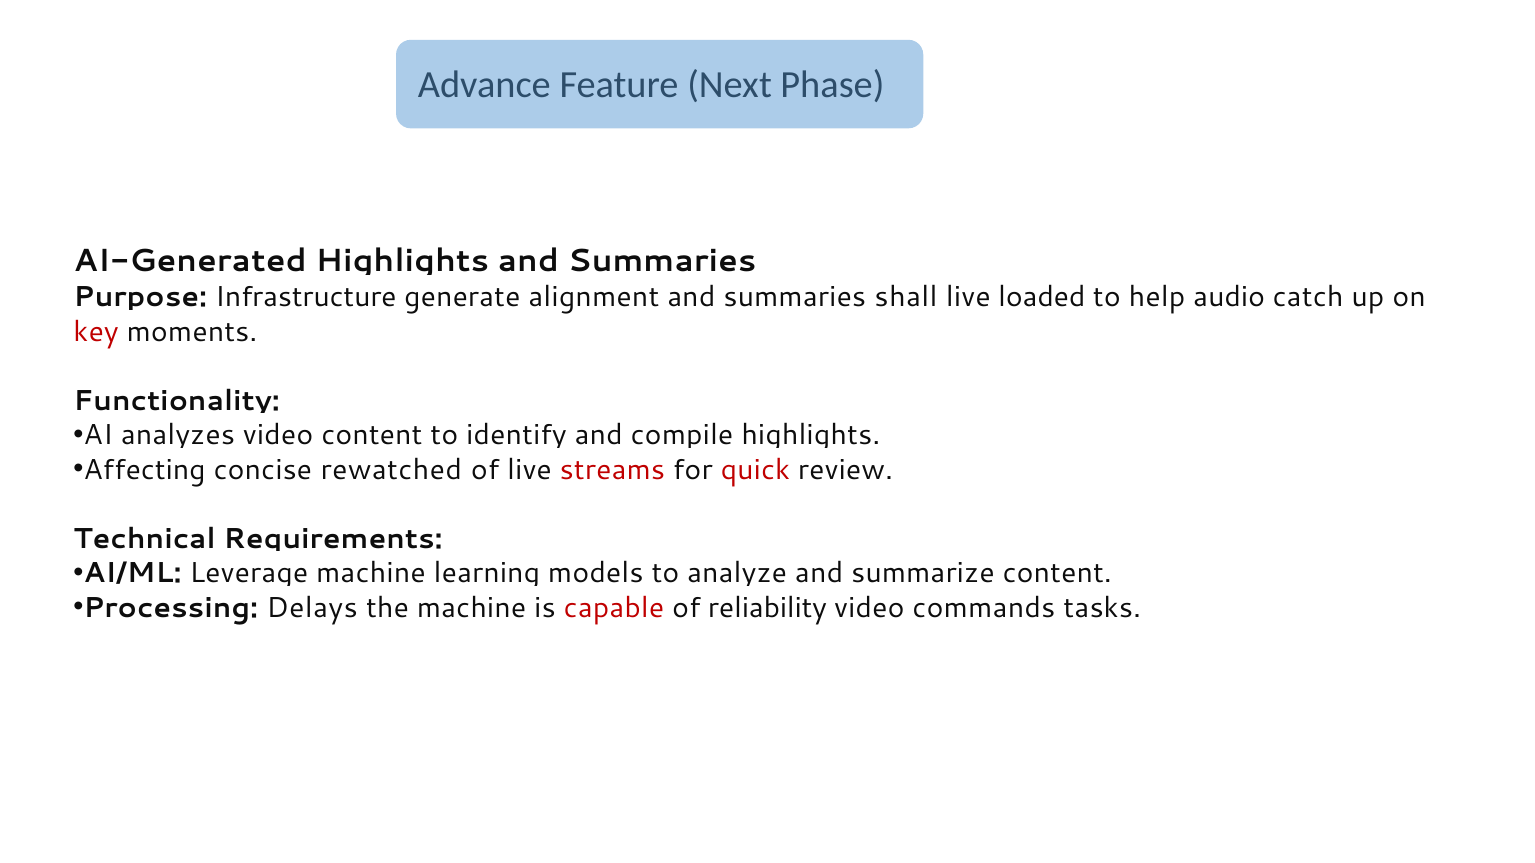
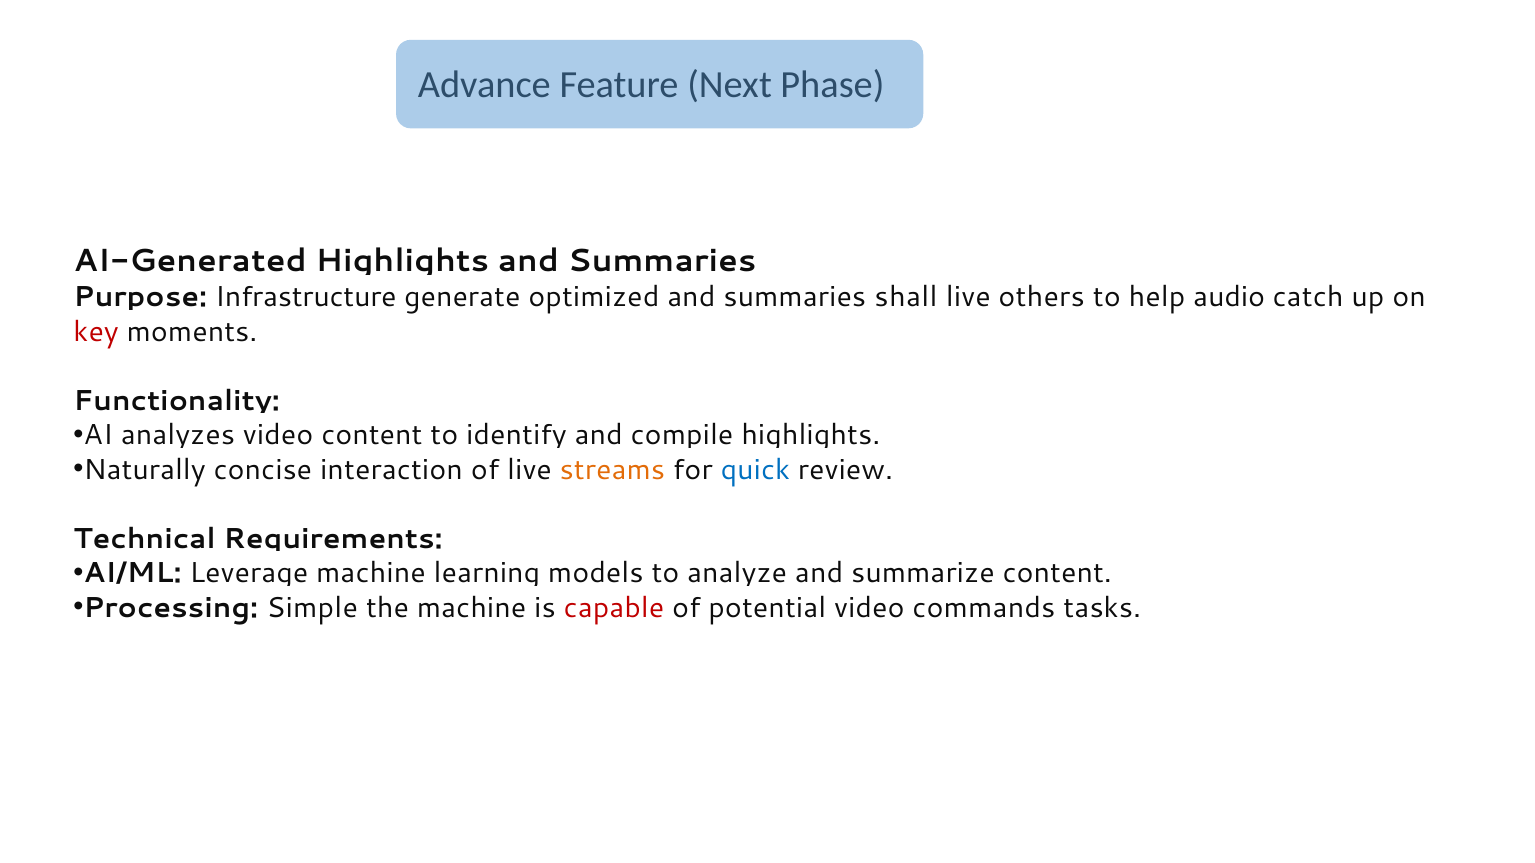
alignment: alignment -> optimized
loaded: loaded -> others
Affecting: Affecting -> Naturally
rewatched: rewatched -> interaction
streams colour: red -> orange
quick colour: red -> blue
Delays: Delays -> Simple
reliability: reliability -> potential
